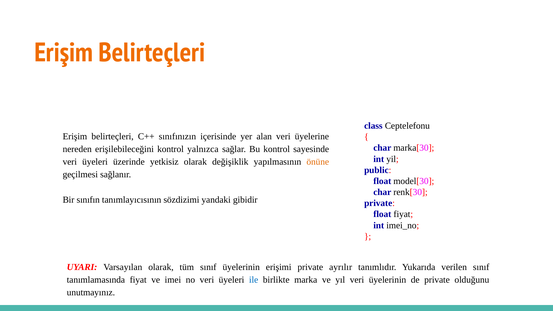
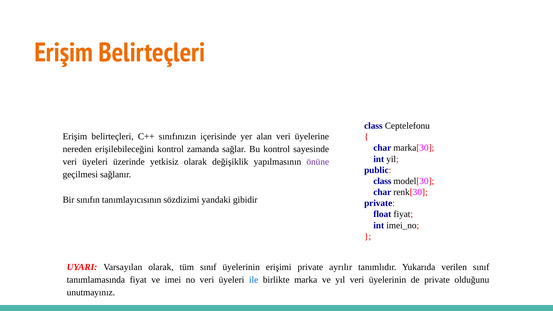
yalnızca: yalnızca -> zamanda
önüne colour: orange -> purple
float at (382, 181): float -> class
